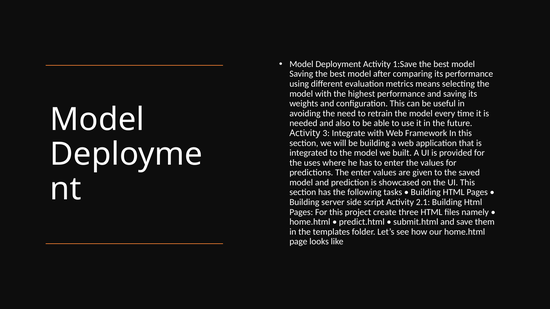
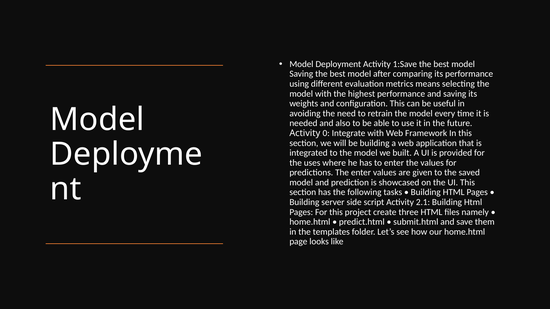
3: 3 -> 0
